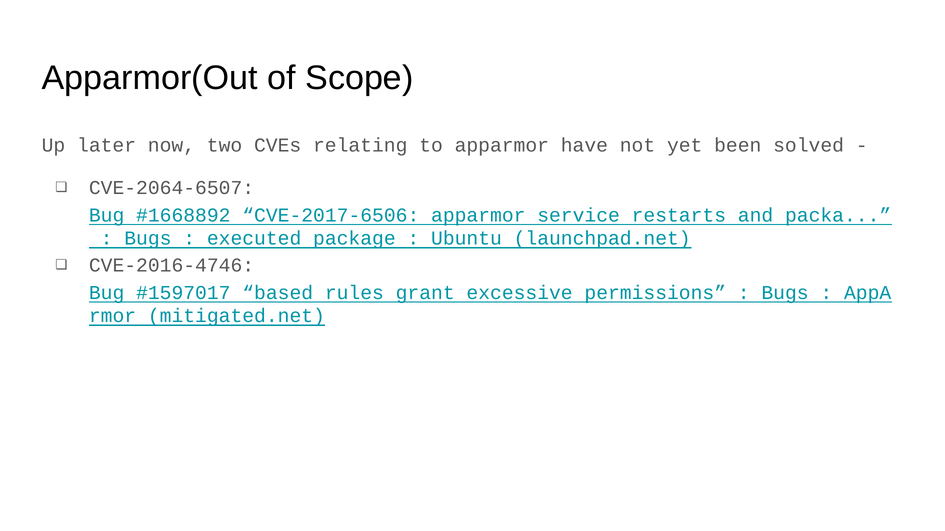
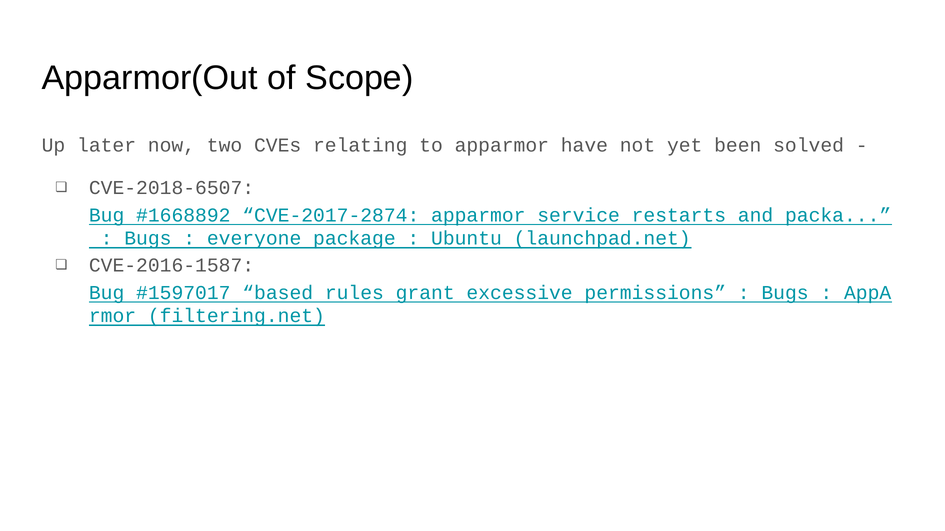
CVE-2064-6507: CVE-2064-6507 -> CVE-2018-6507
CVE-2017-6506: CVE-2017-6506 -> CVE-2017-2874
executed: executed -> everyone
CVE-2016-4746: CVE-2016-4746 -> CVE-2016-1587
mitigated.net: mitigated.net -> filtering.net
